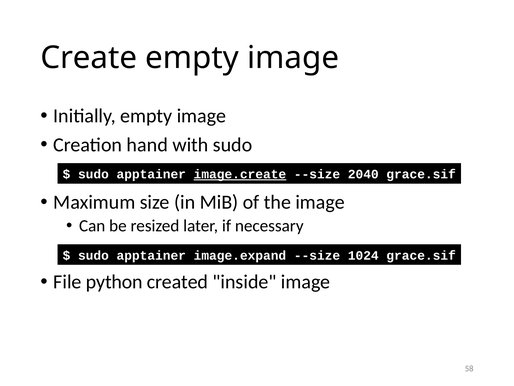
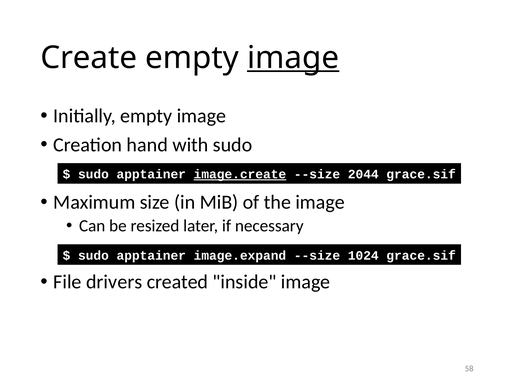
image at (293, 58) underline: none -> present
2040: 2040 -> 2044
python: python -> drivers
